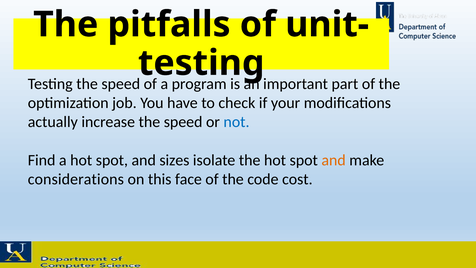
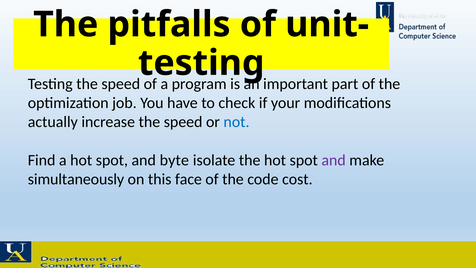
sizes: sizes -> byte
and at (334, 160) colour: orange -> purple
considerations: considerations -> simultaneously
